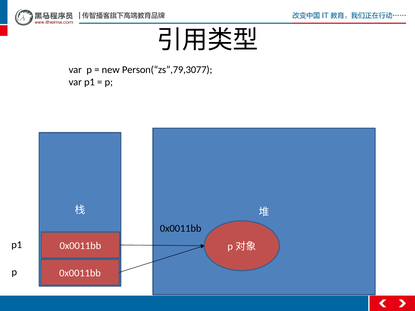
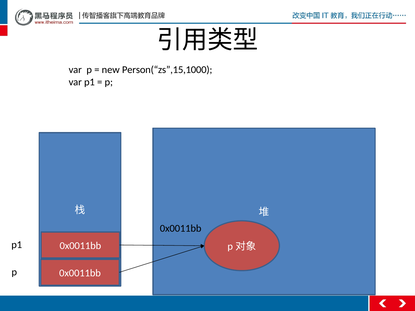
Person(“zs”,79,3077: Person(“zs”,79,3077 -> Person(“zs”,15,1000
